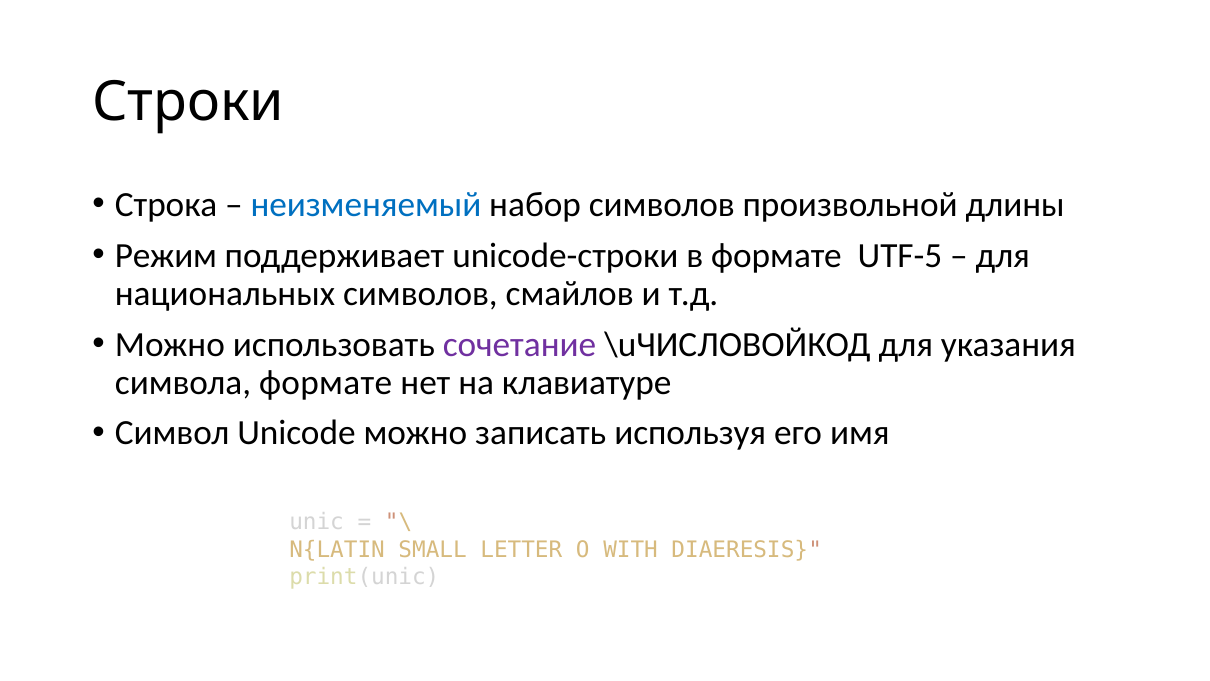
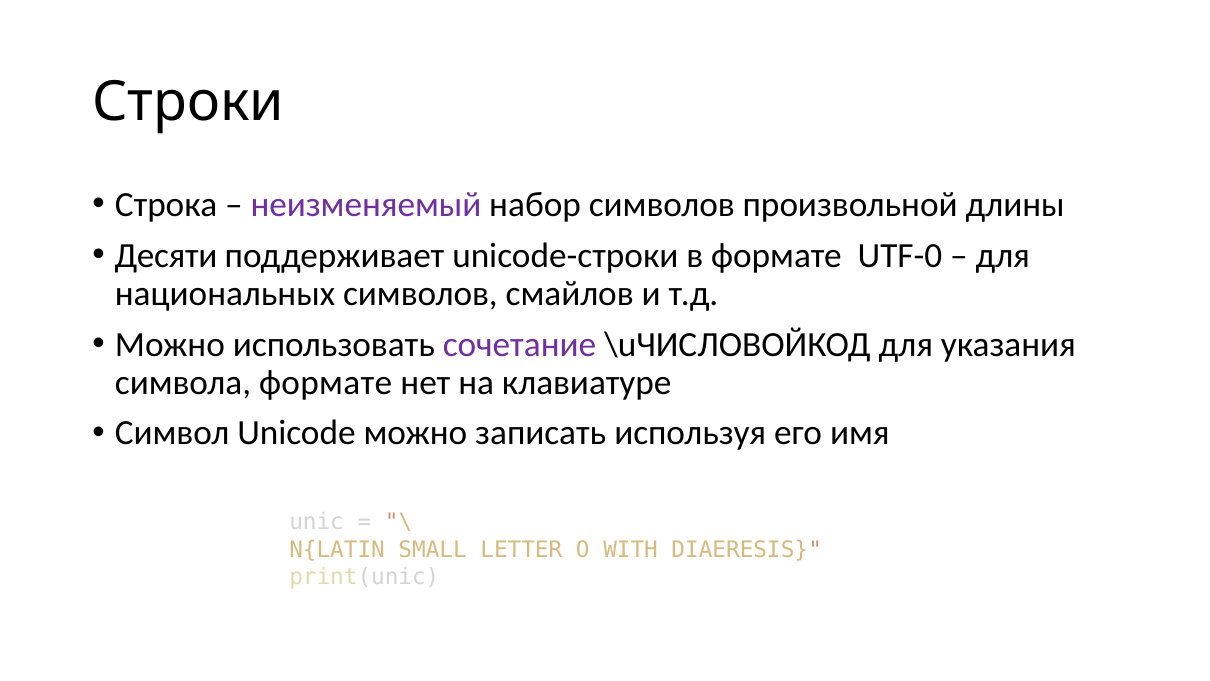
неизменяемый colour: blue -> purple
Режим: Режим -> Десяти
UTF-5: UTF-5 -> UTF-0
